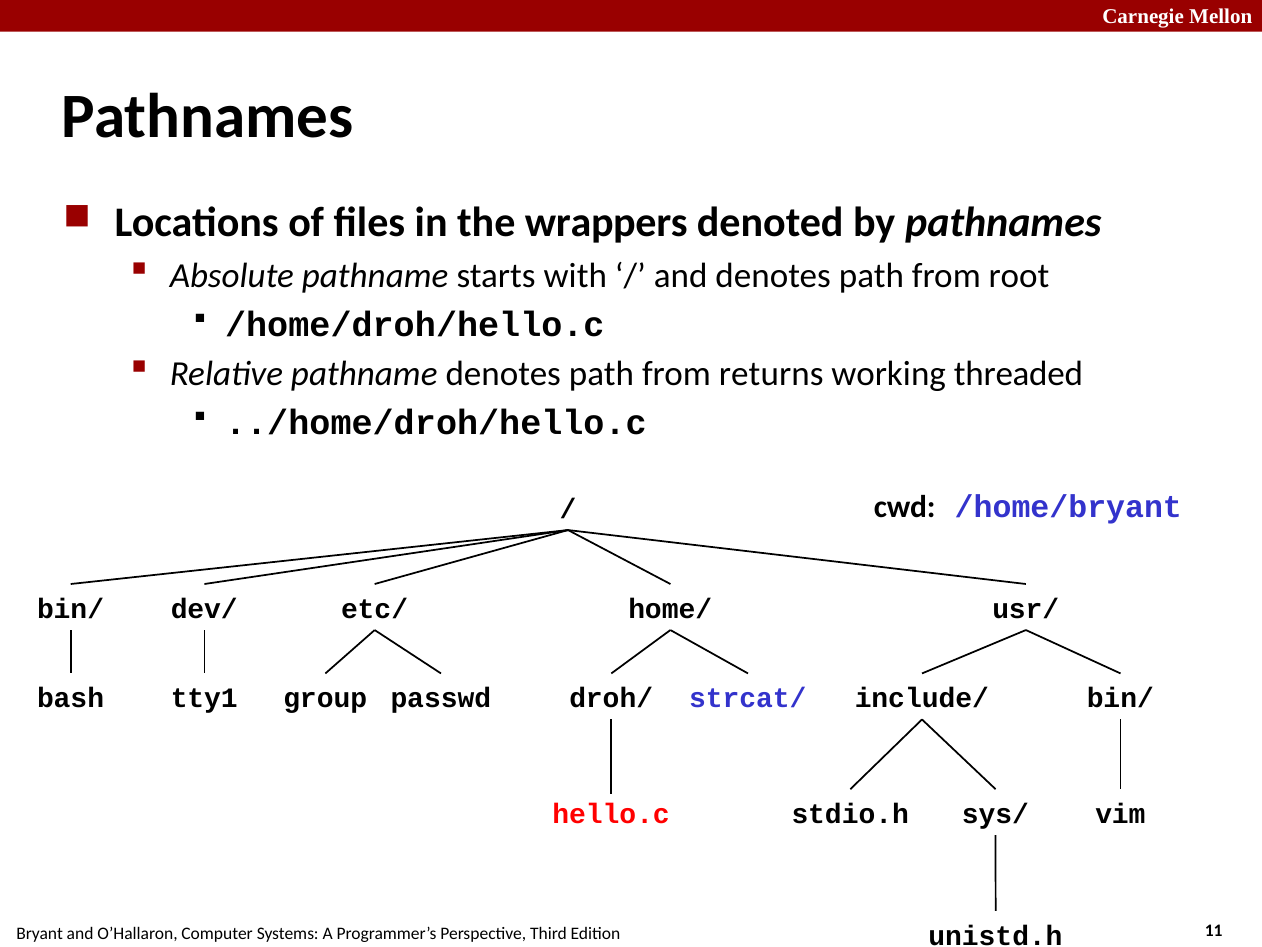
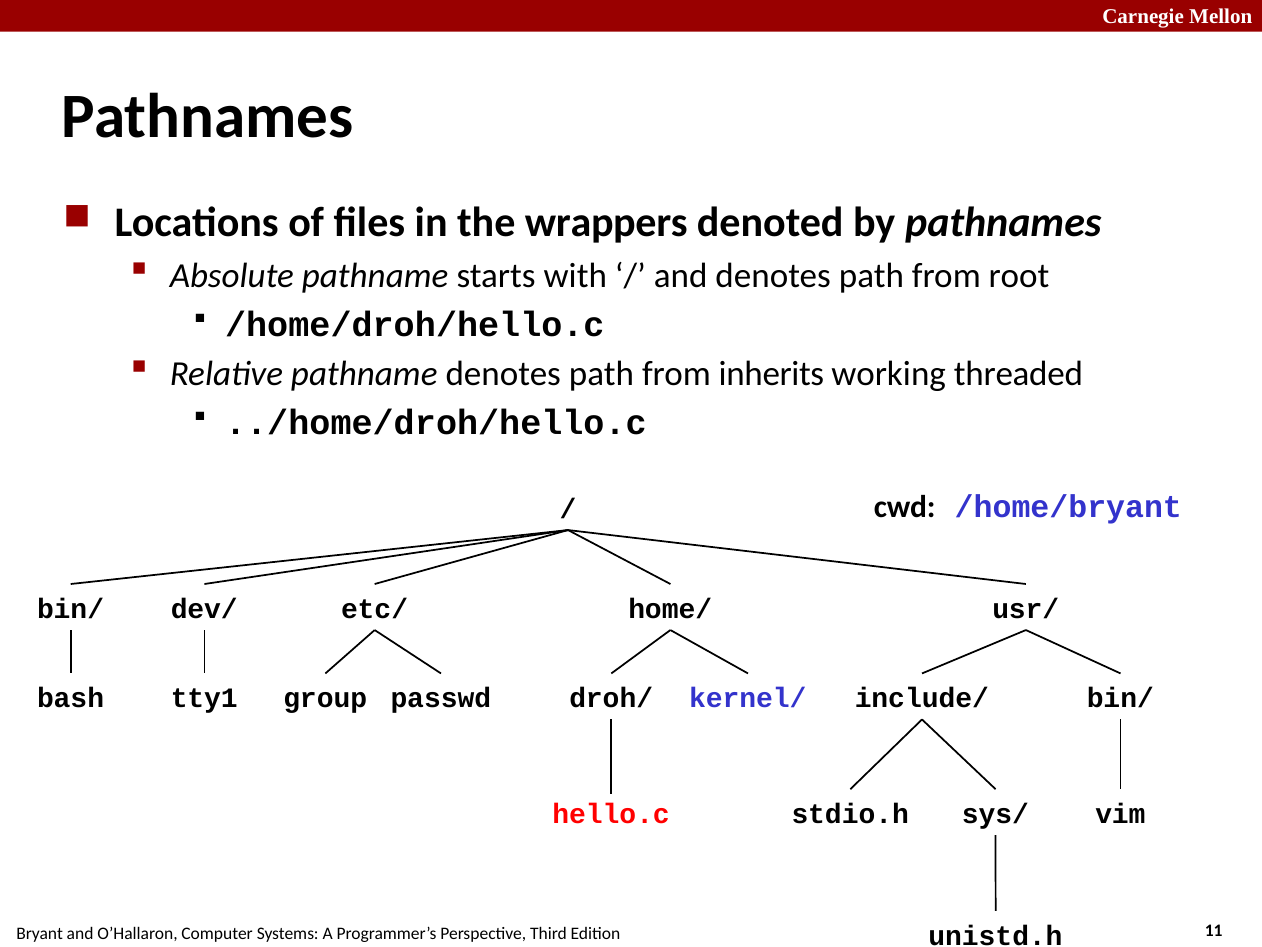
returns: returns -> inherits
strcat/: strcat/ -> kernel/
